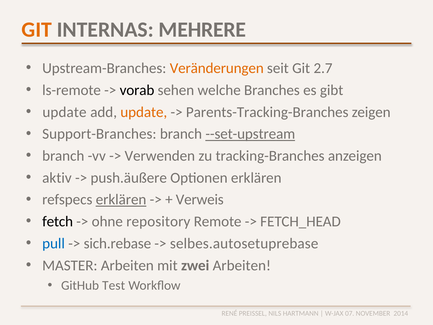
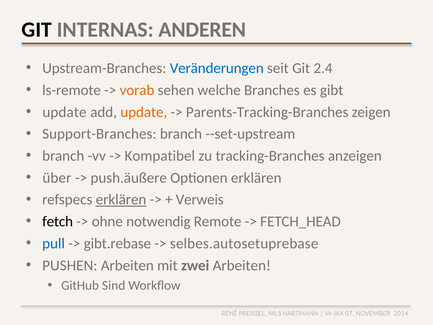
GIT at (37, 30) colour: orange -> black
MEHRERE: MEHRERE -> ANDEREN
Veränderungen colour: orange -> blue
2.7: 2.7 -> 2.4
vorab colour: black -> orange
--set-upstream underline: present -> none
Verwenden: Verwenden -> Kompatibel
aktiv: aktiv -> über
repository: repository -> notwendig
sich.rebase: sich.rebase -> gibt.rebase
MASTER: MASTER -> PUSHEN
Test: Test -> Sind
